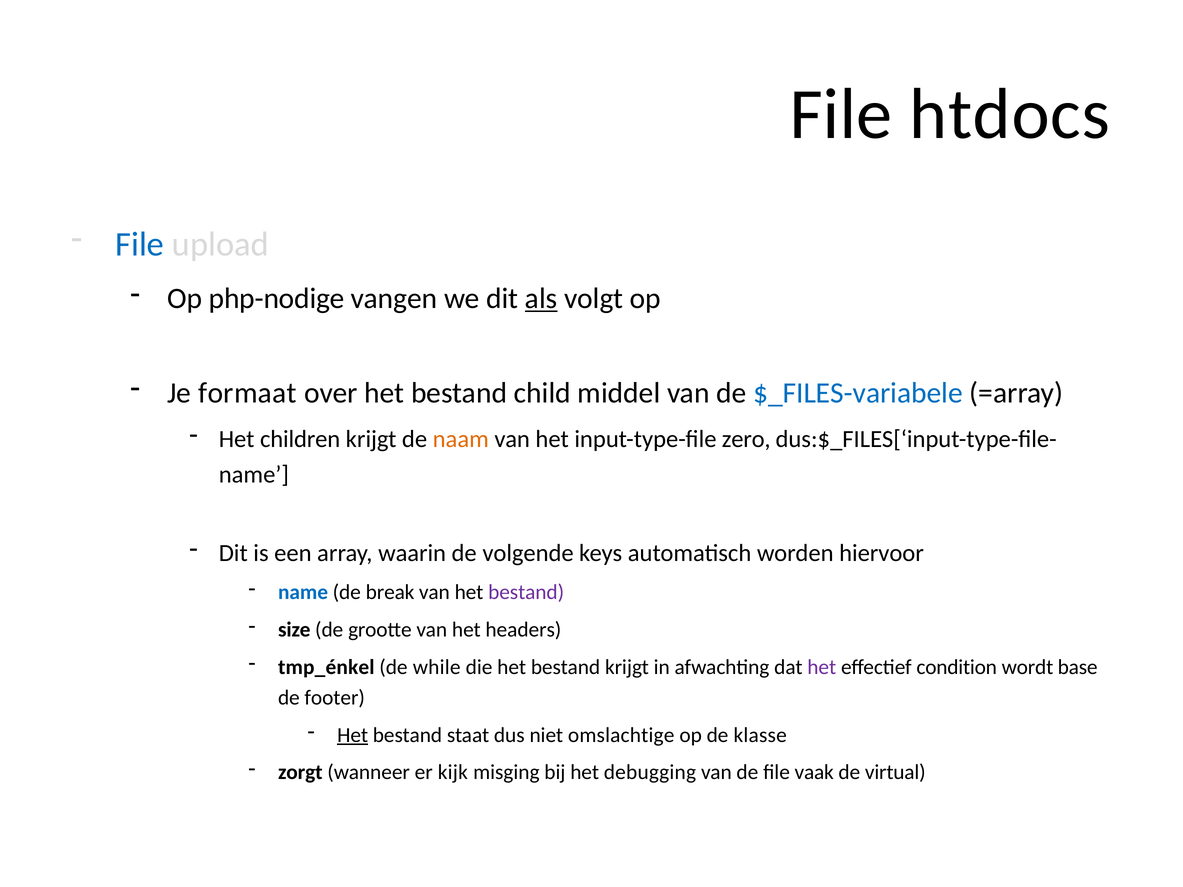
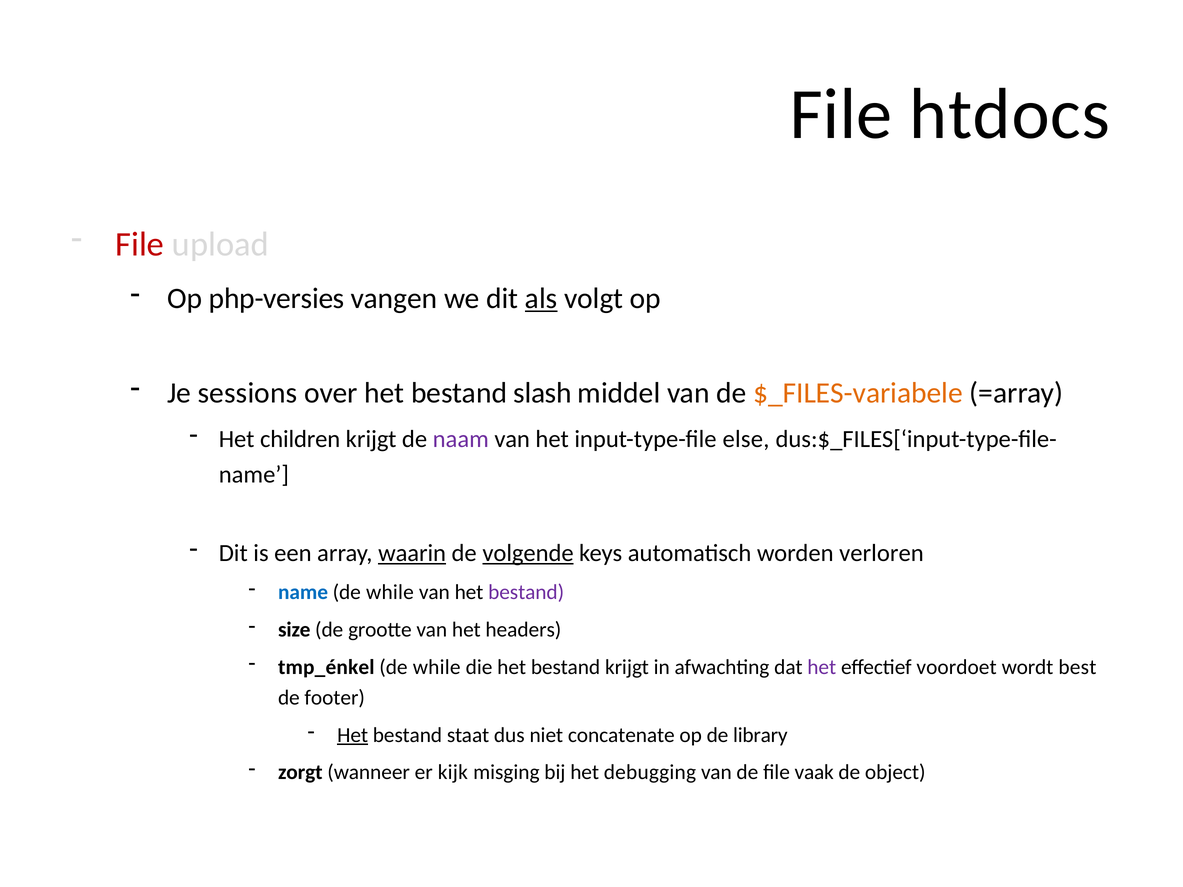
File at (140, 244) colour: blue -> red
php-nodige: php-nodige -> php-versies
formaat: formaat -> sessions
child: child -> slash
$_FILES-variabele colour: blue -> orange
naam colour: orange -> purple
zero: zero -> else
waarin underline: none -> present
volgende underline: none -> present
hiervoor: hiervoor -> verloren
break at (390, 592): break -> while
condition: condition -> voordoet
base: base -> best
omslachtige: omslachtige -> concatenate
klasse: klasse -> library
virtual: virtual -> object
